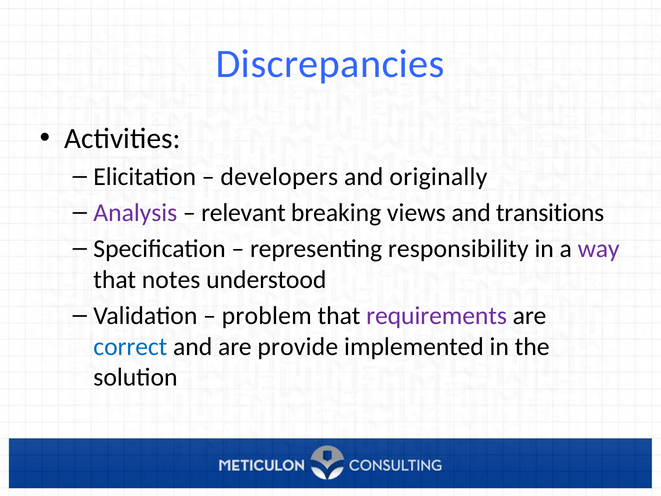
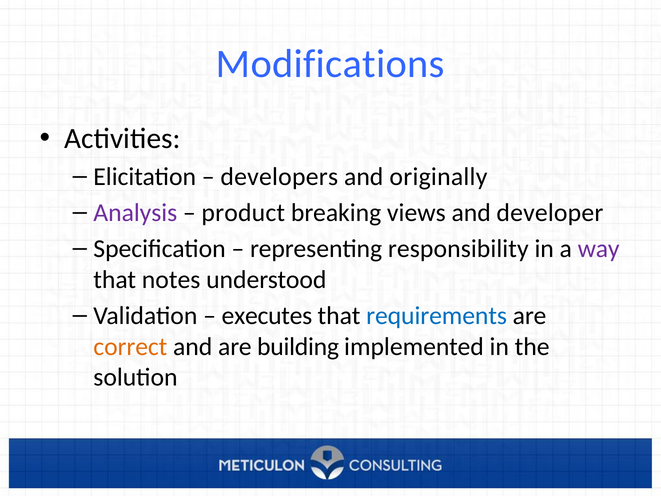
Discrepancies: Discrepancies -> Modifications
relevant: relevant -> product
transitions: transitions -> developer
problem: problem -> executes
requirements colour: purple -> blue
correct colour: blue -> orange
provide: provide -> building
